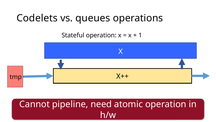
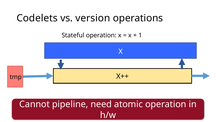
queues: queues -> version
